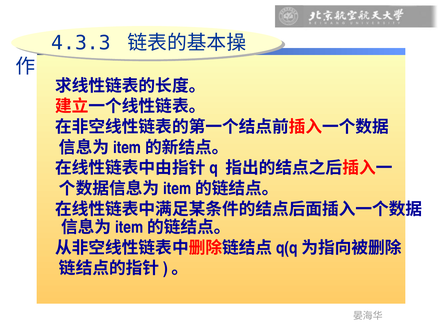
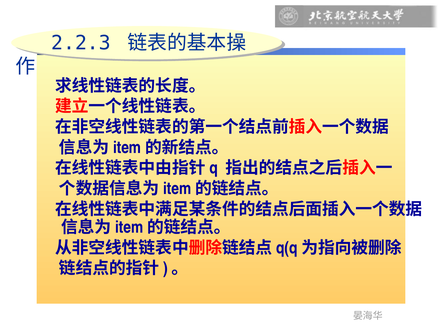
4.3.3: 4.3.3 -> 2.2.3
